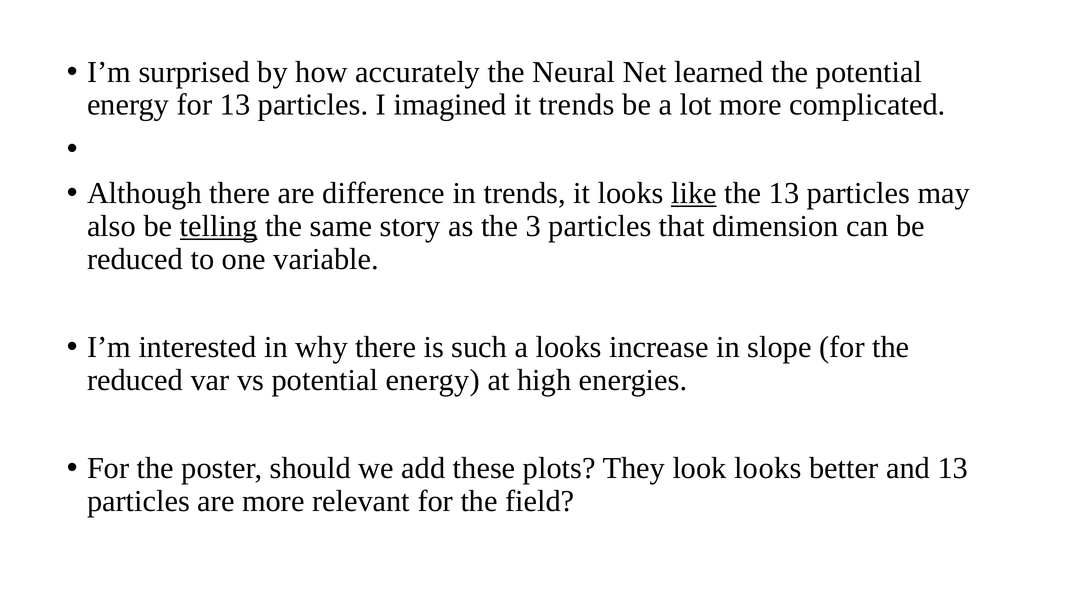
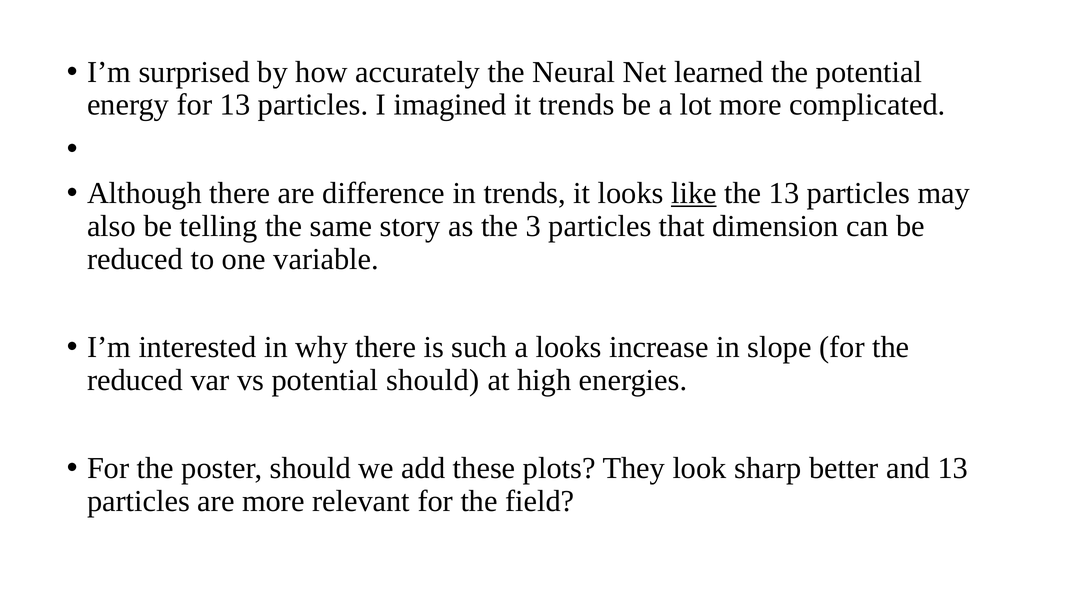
telling underline: present -> none
vs potential energy: energy -> should
look looks: looks -> sharp
